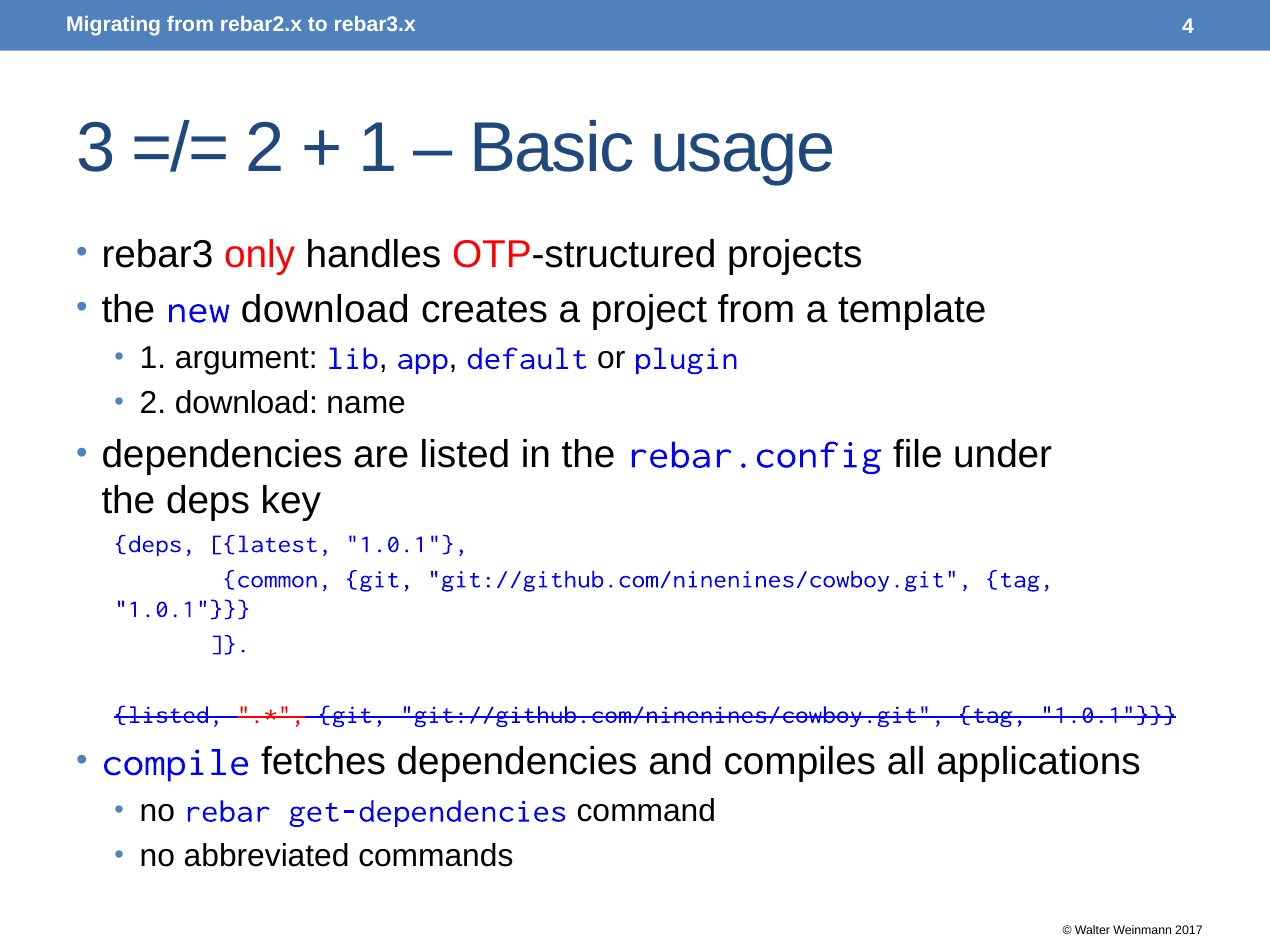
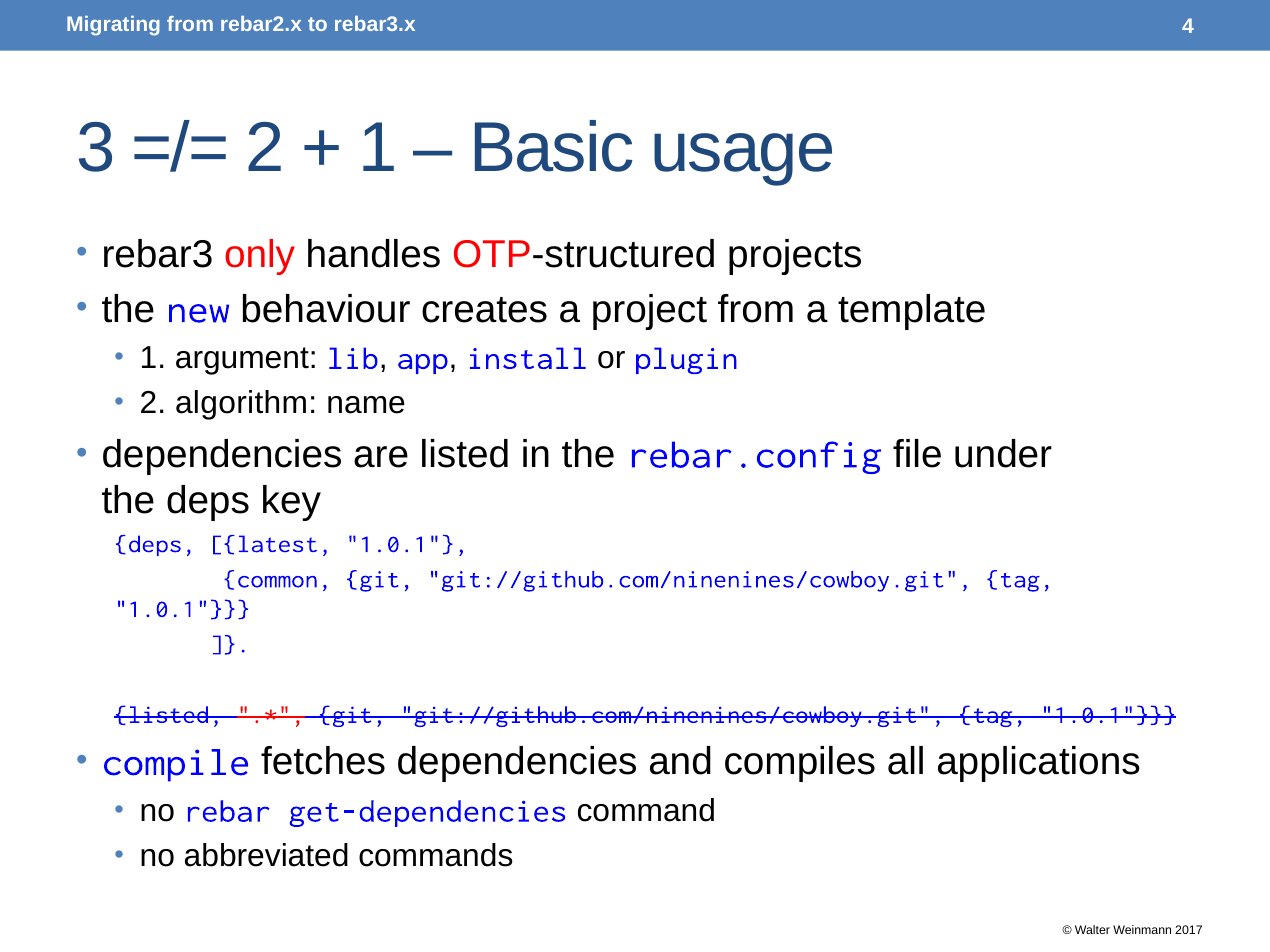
new download: download -> behaviour
default: default -> install
2 download: download -> algorithm
